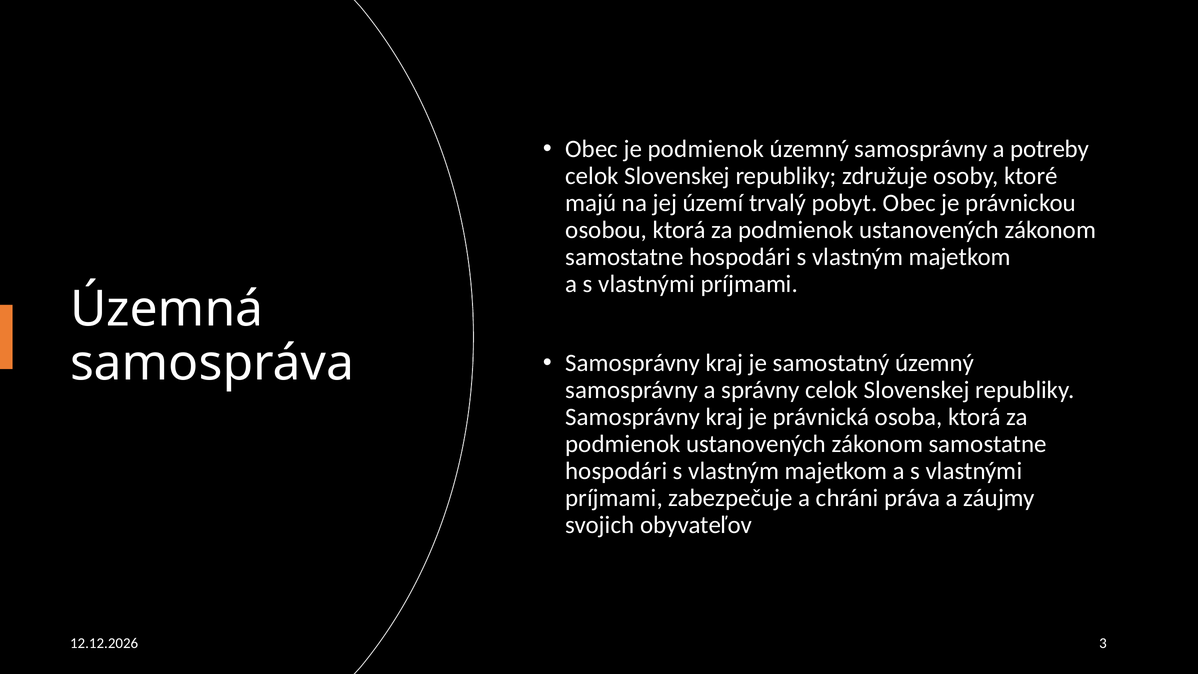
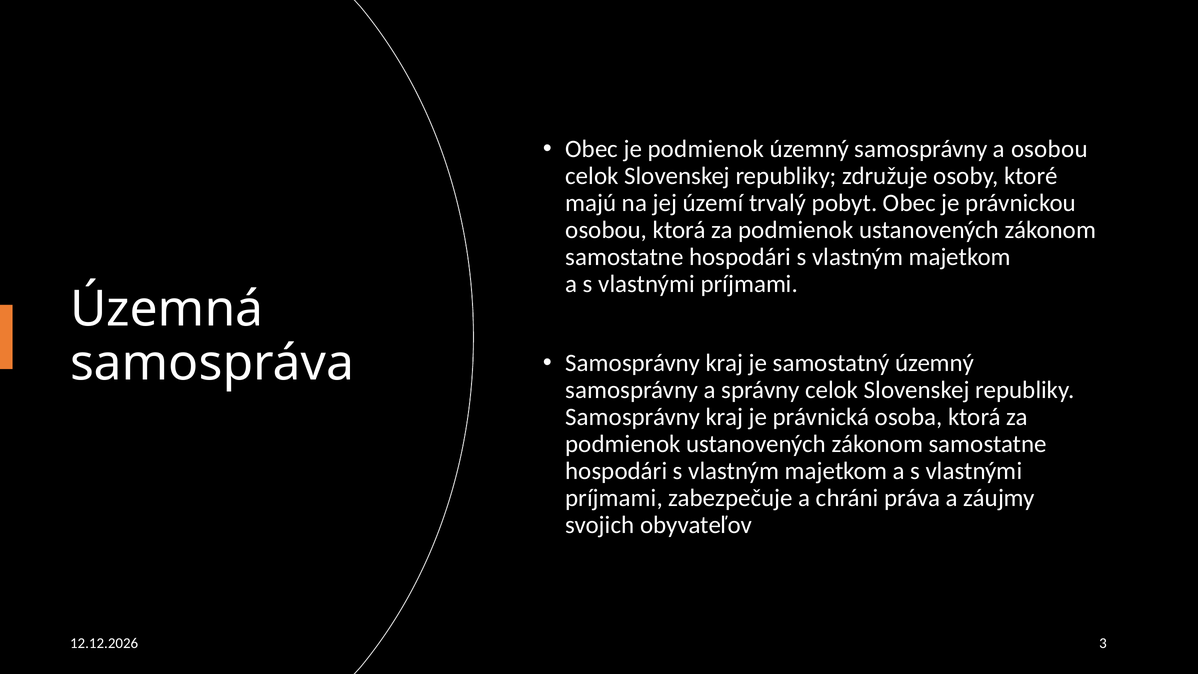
a potreby: potreby -> osobou
